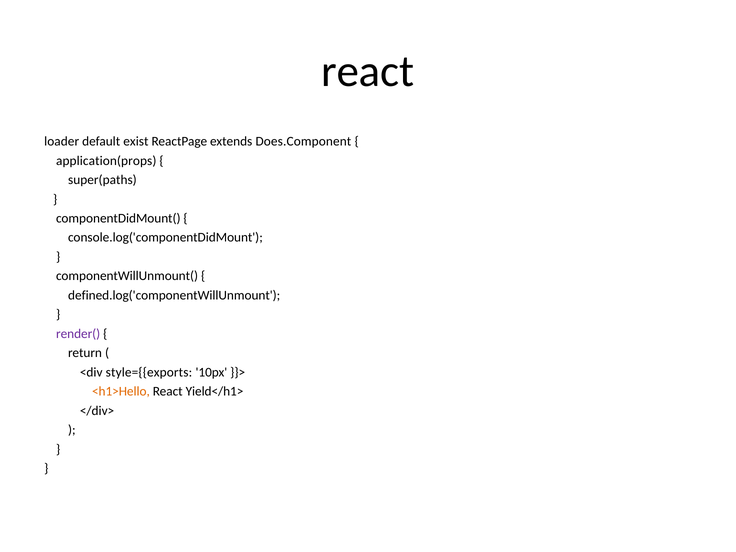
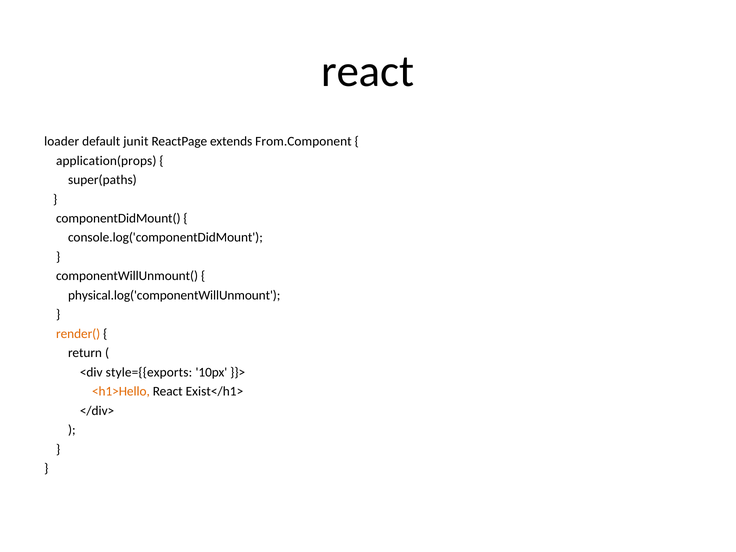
exist: exist -> junit
Does.Component: Does.Component -> From.Component
defined.log('componentWillUnmount: defined.log('componentWillUnmount -> physical.log('componentWillUnmount
render( colour: purple -> orange
Yield</h1>: Yield</h1> -> Exist</h1>
